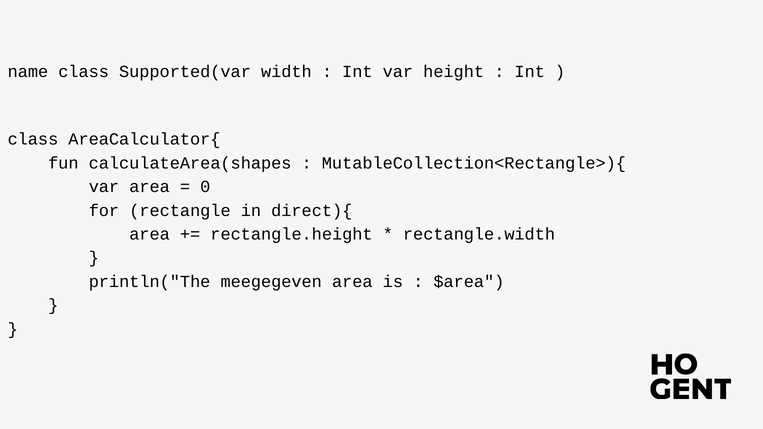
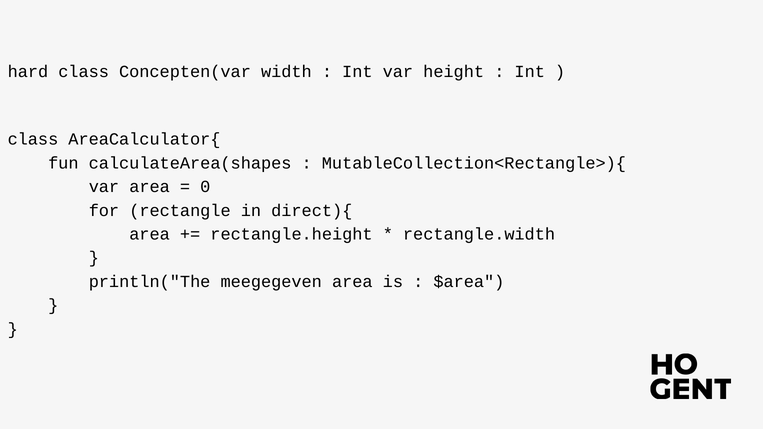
name: name -> hard
Supported(var: Supported(var -> Concepten(var
